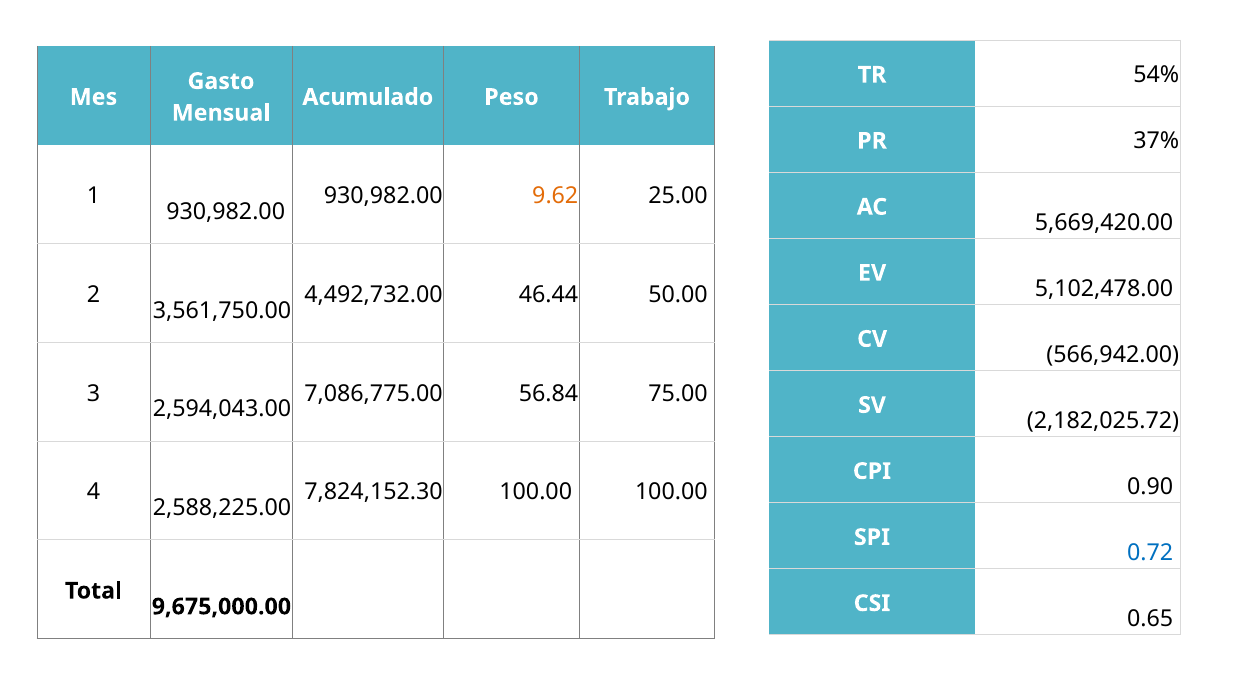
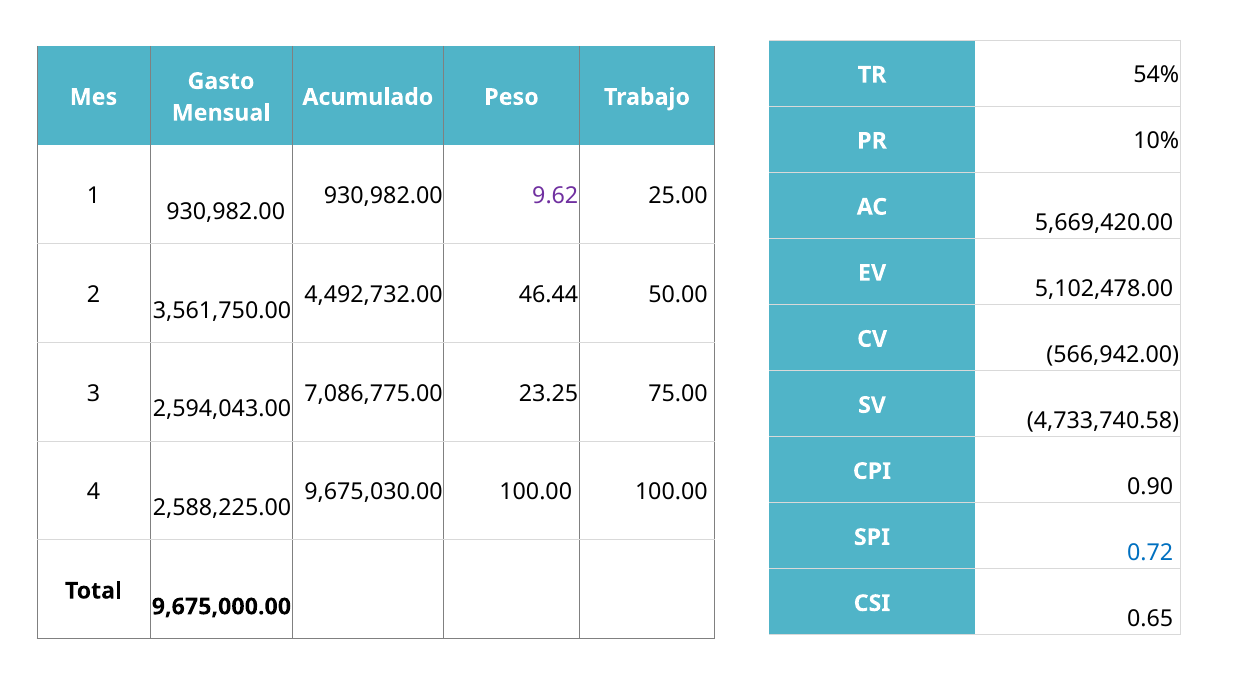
37%: 37% -> 10%
9.62 colour: orange -> purple
56.84: 56.84 -> 23.25
2,182,025.72: 2,182,025.72 -> 4,733,740.58
7,824,152.30: 7,824,152.30 -> 9,675,030.00
